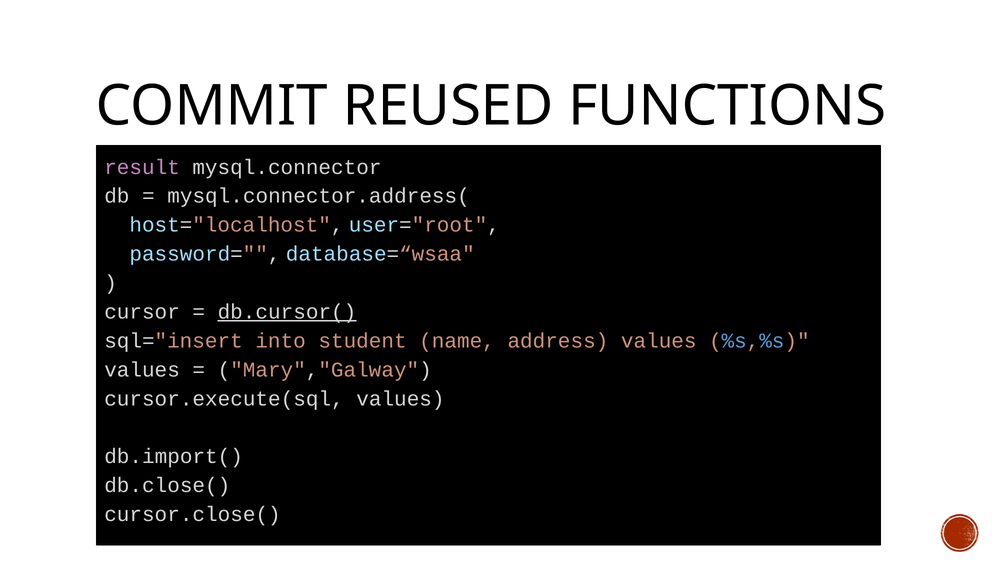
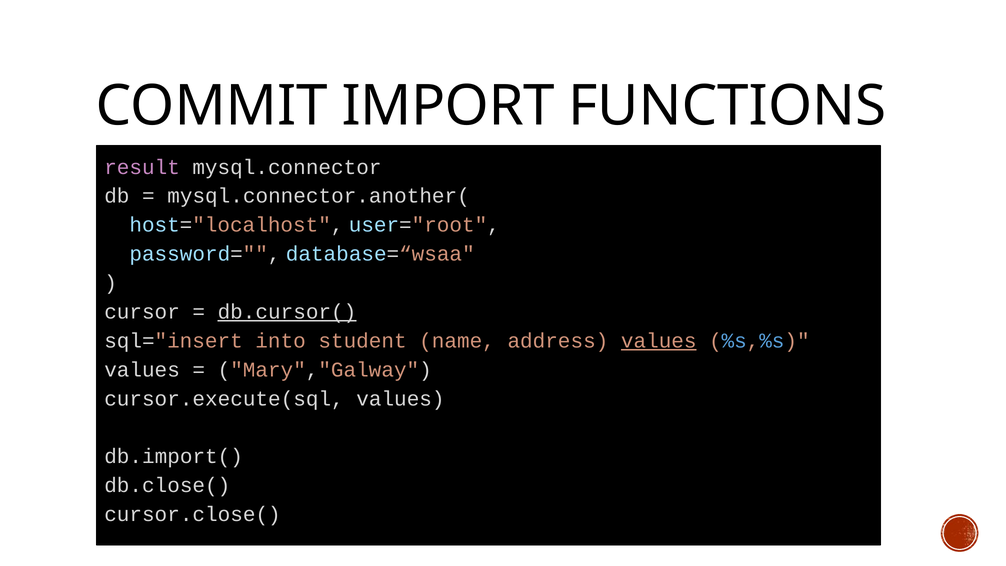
REUSED: REUSED -> IMPORT
mysql.connector.address(: mysql.connector.address( -> mysql.connector.another(
values at (659, 341) underline: none -> present
